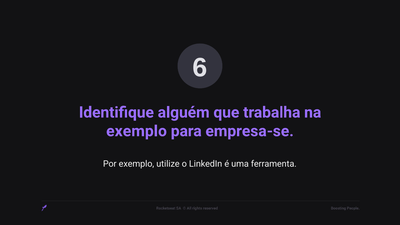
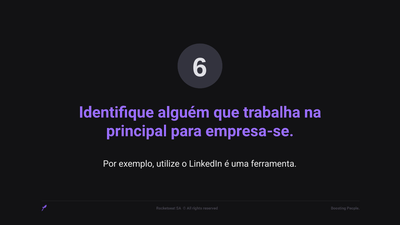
exemplo at (137, 131): exemplo -> principal
